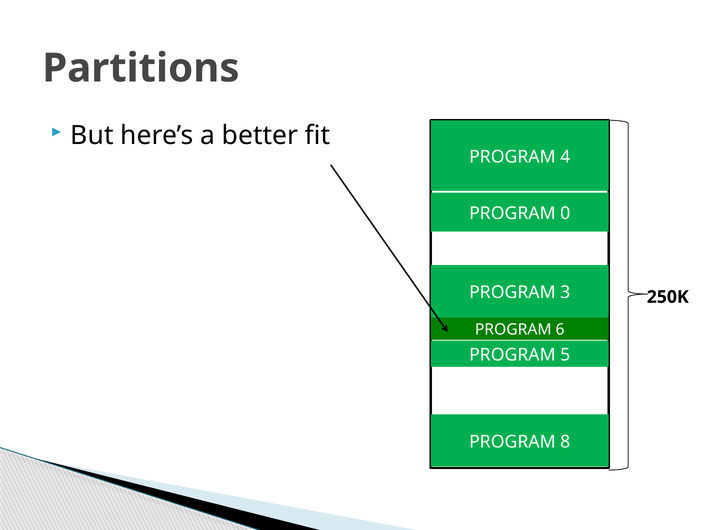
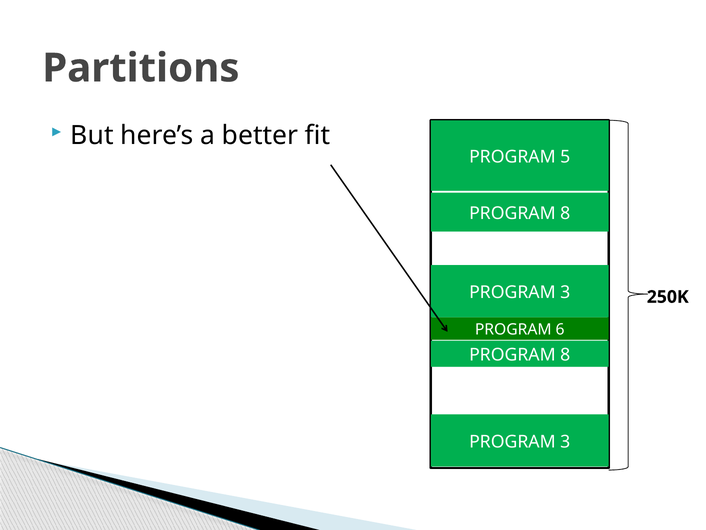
4: 4 -> 5
0 at (565, 213): 0 -> 8
5 at (565, 355): 5 -> 8
8 at (565, 441): 8 -> 3
